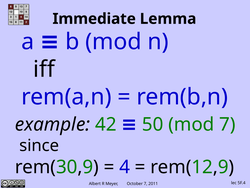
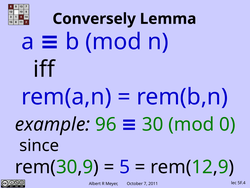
Immediate: Immediate -> Conversely
42: 42 -> 96
50: 50 -> 30
mod 7: 7 -> 0
4: 4 -> 5
